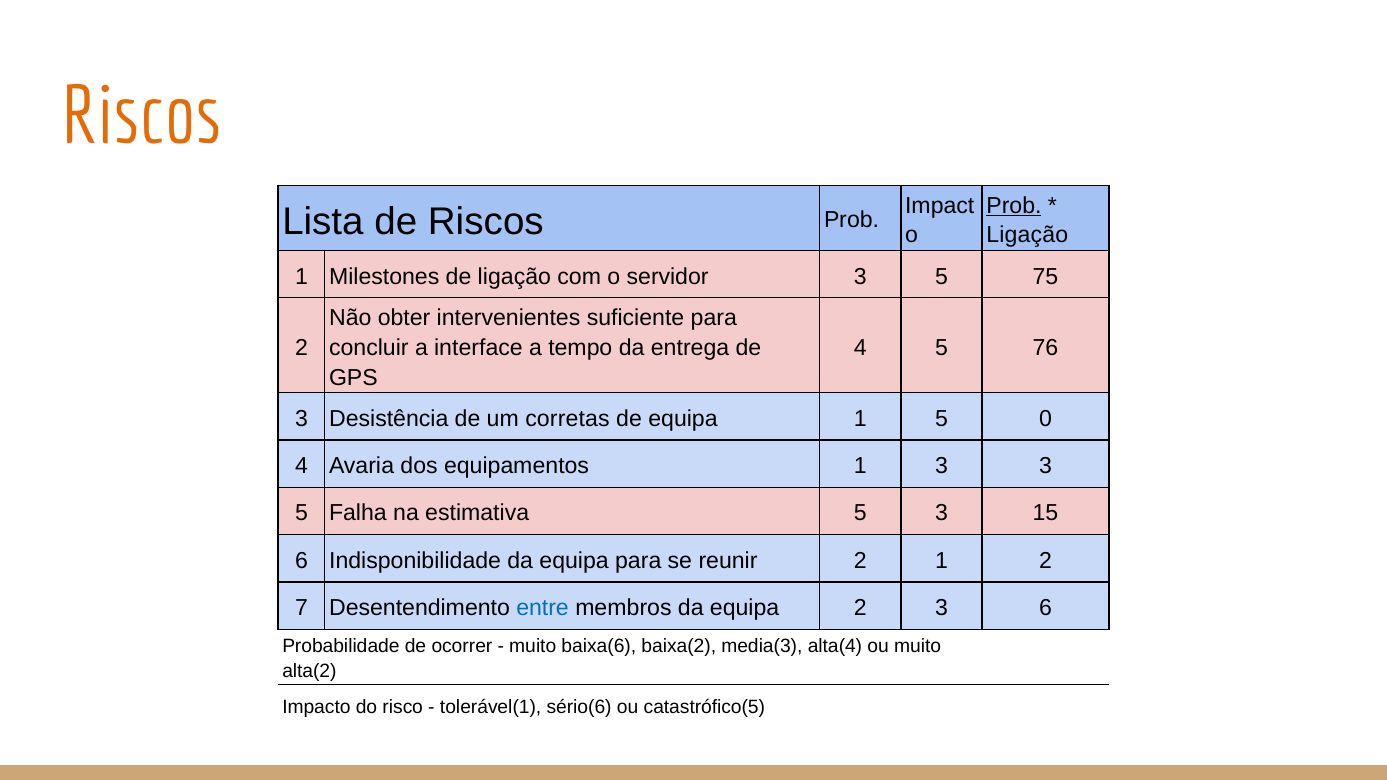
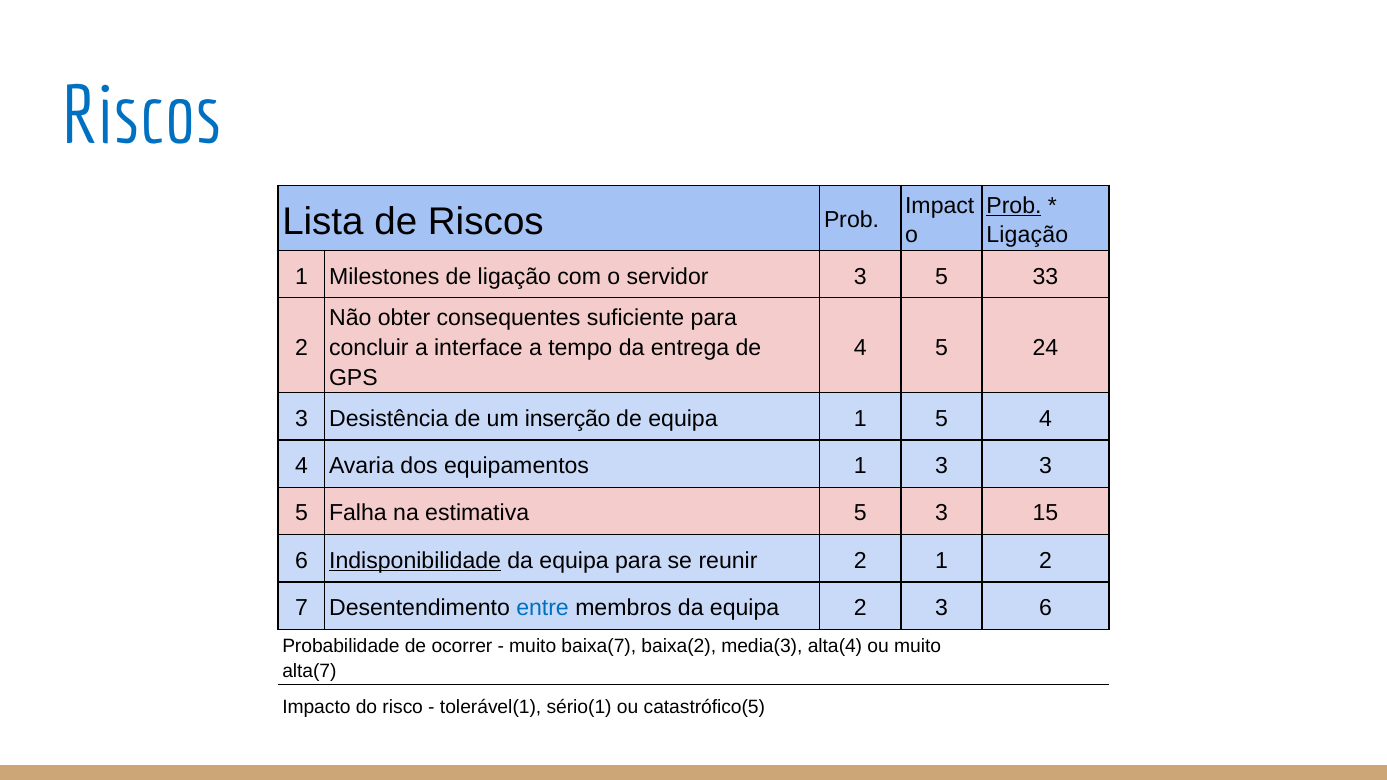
Riscos at (142, 117) colour: orange -> blue
75: 75 -> 33
intervenientes: intervenientes -> consequentes
76: 76 -> 24
corretas: corretas -> inserção
5 0: 0 -> 4
Indisponibilidade underline: none -> present
baixa(6: baixa(6 -> baixa(7
alta(2: alta(2 -> alta(7
sério(6: sério(6 -> sério(1
